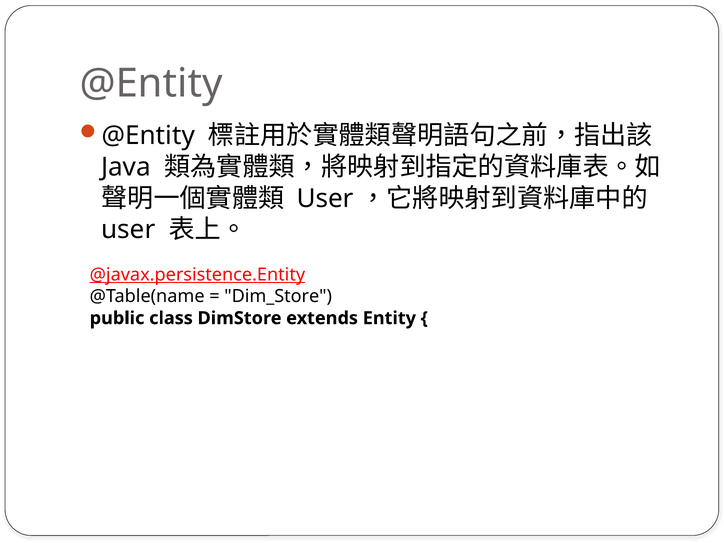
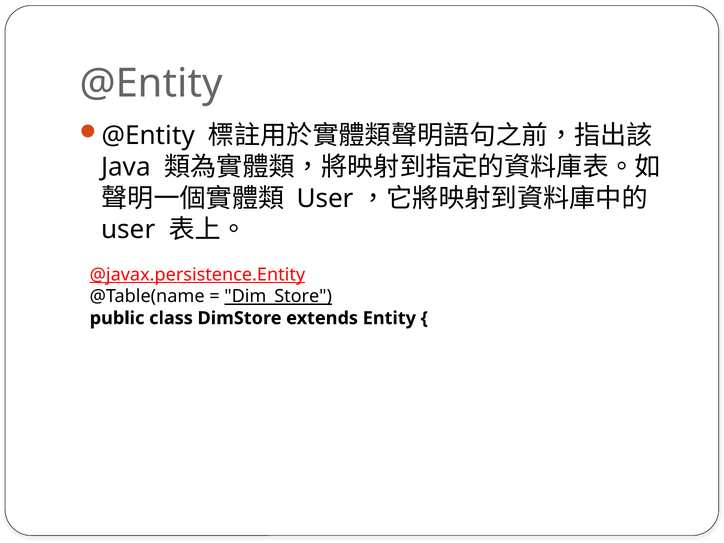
Dim_Store underline: none -> present
